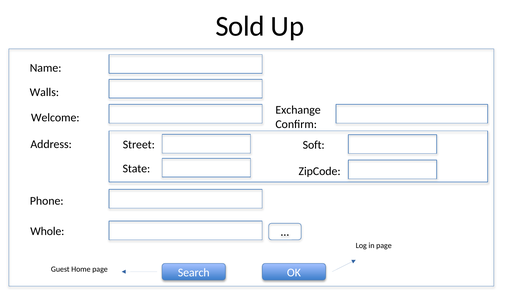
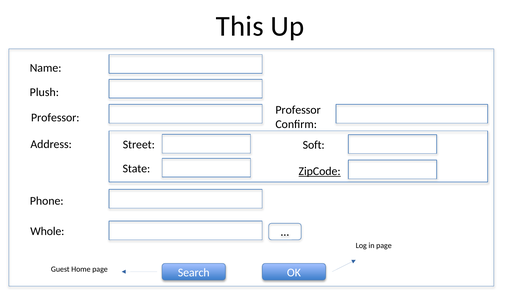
Sold: Sold -> This
Walls: Walls -> Plush
Exchange at (298, 110): Exchange -> Professor
Welcome at (55, 117): Welcome -> Professor
ZipCode underline: none -> present
